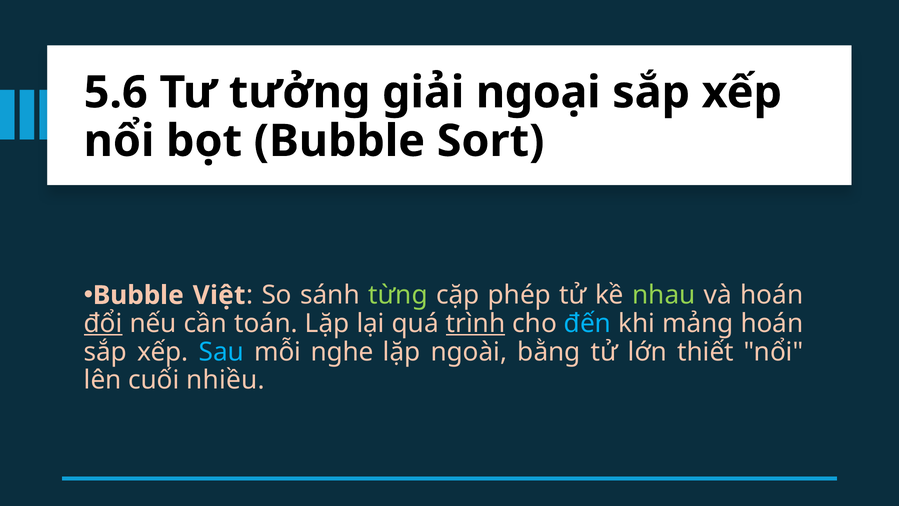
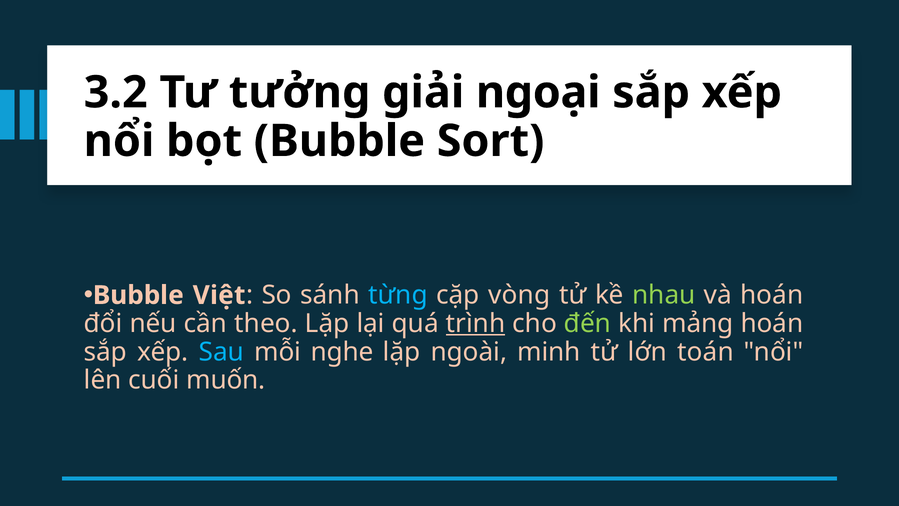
5.6: 5.6 -> 3.2
từng colour: light green -> light blue
phép: phép -> vòng
đổi underline: present -> none
toán: toán -> theo
đến colour: light blue -> light green
bằng: bằng -> minh
thiết: thiết -> toán
nhiều: nhiều -> muốn
